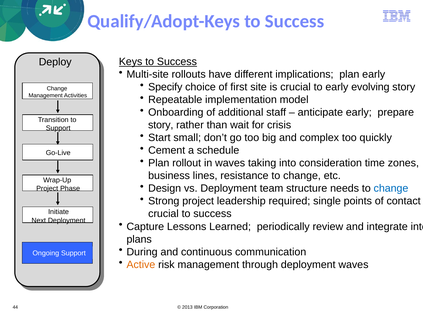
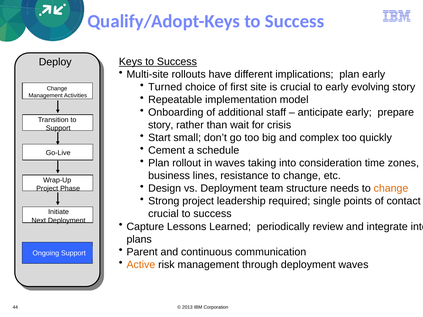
Specify: Specify -> Turned
change at (391, 189) colour: blue -> orange
During: During -> Parent
